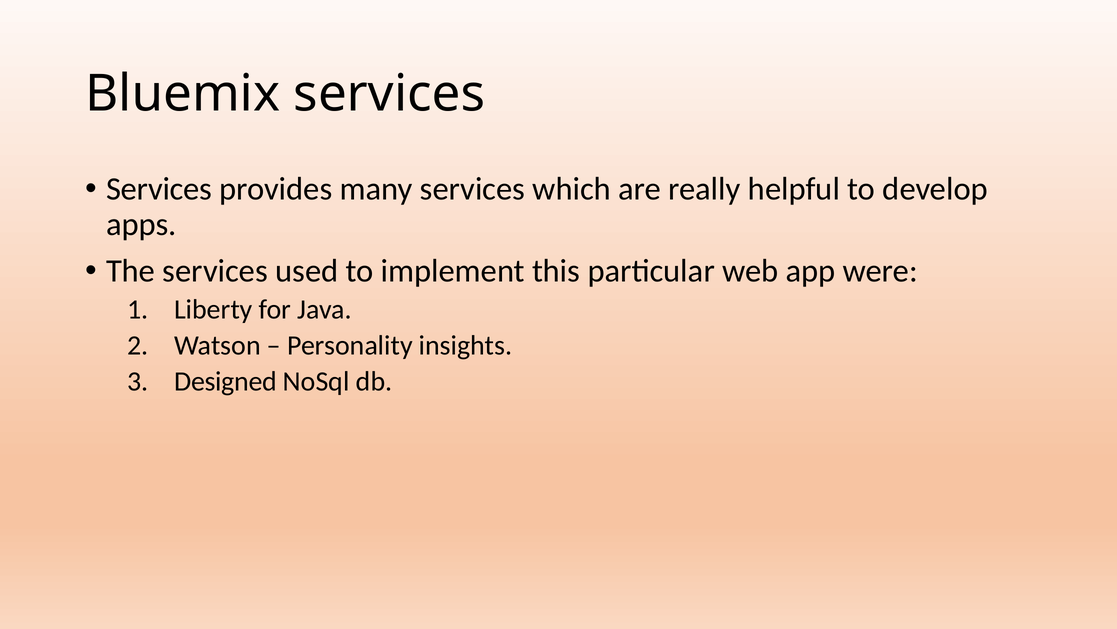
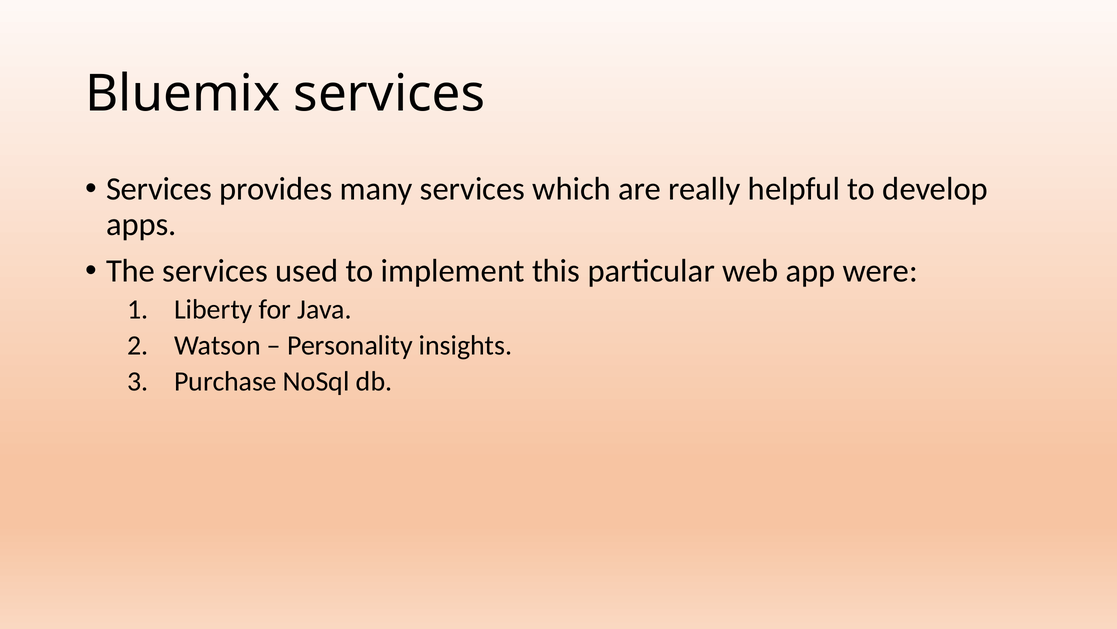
Designed: Designed -> Purchase
